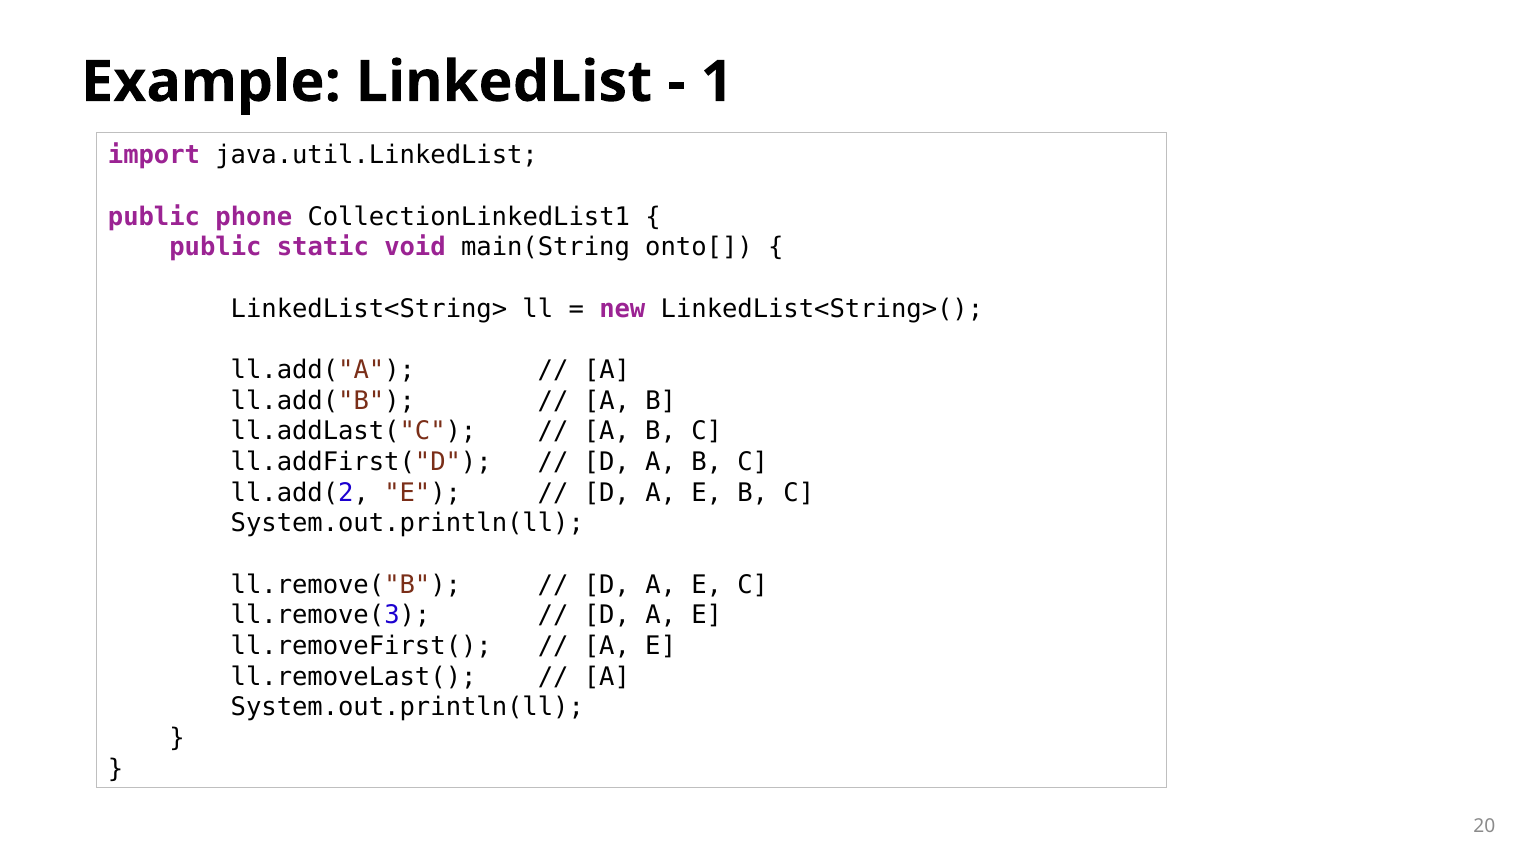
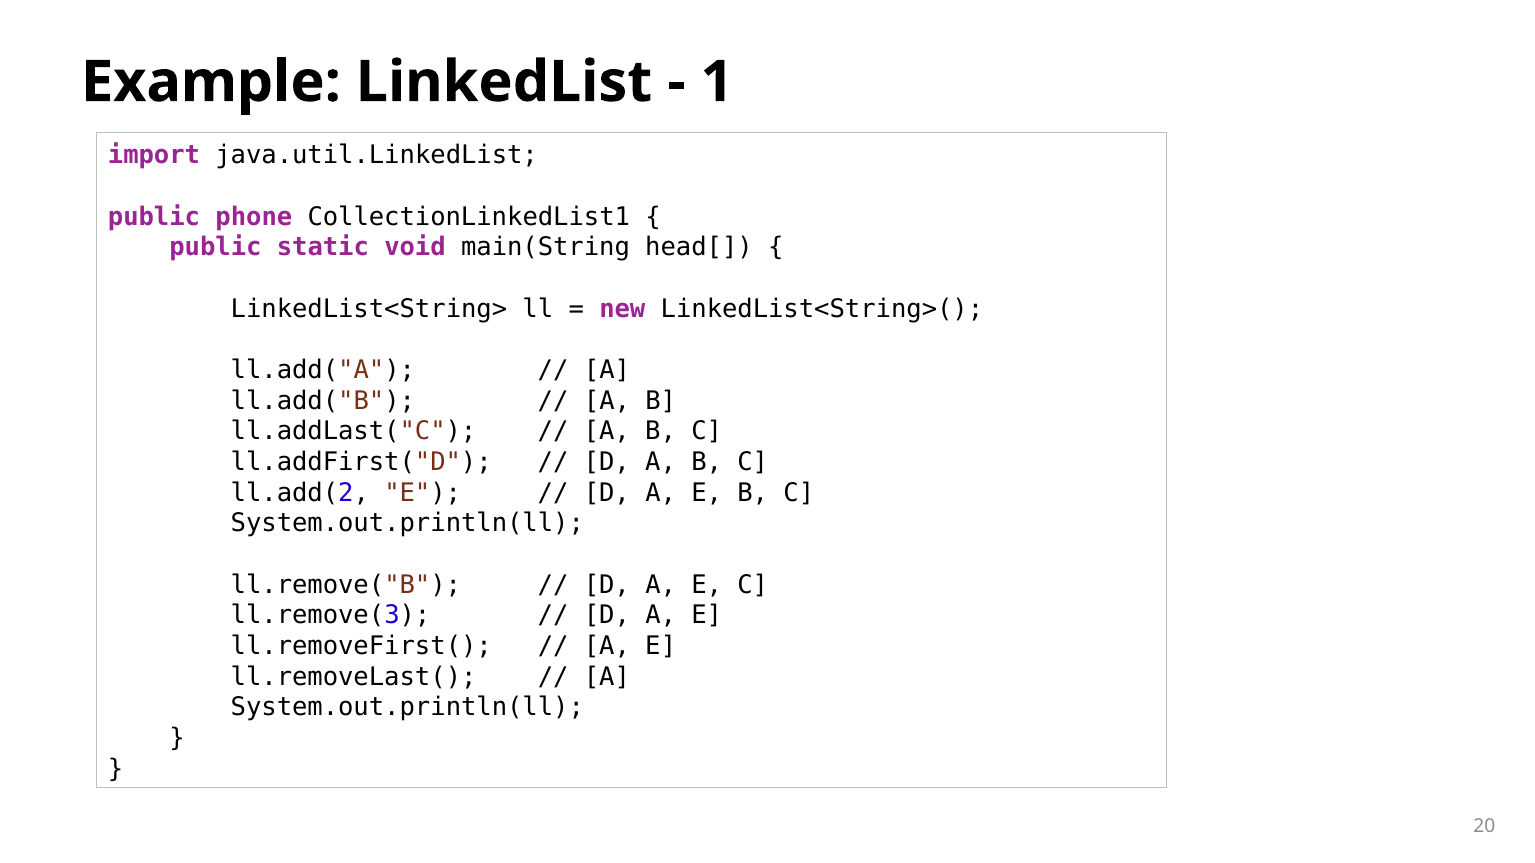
onto[: onto[ -> head[
